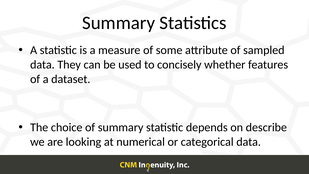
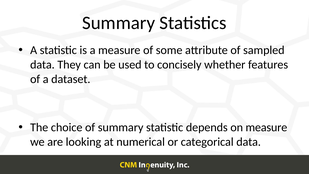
on describe: describe -> measure
